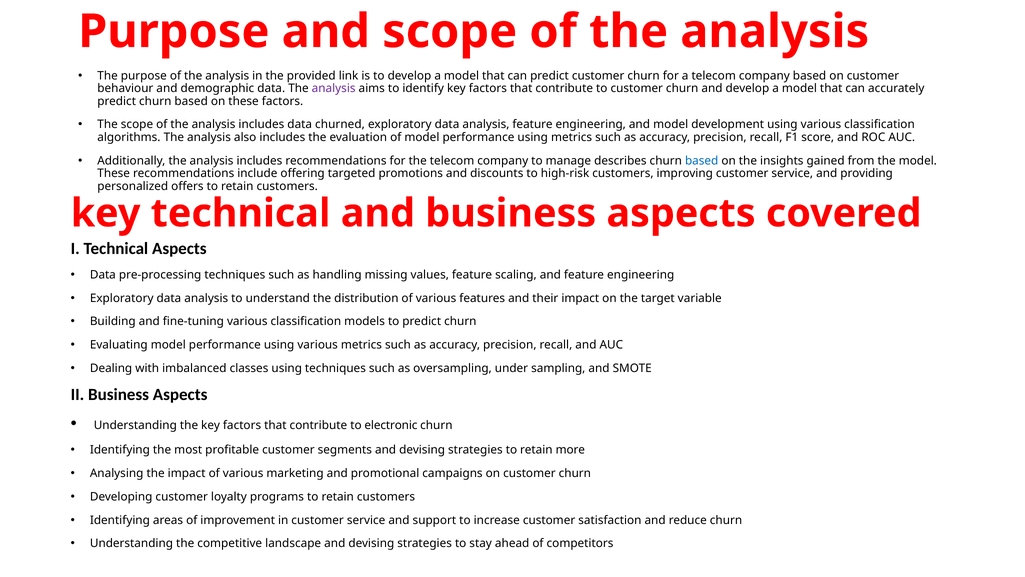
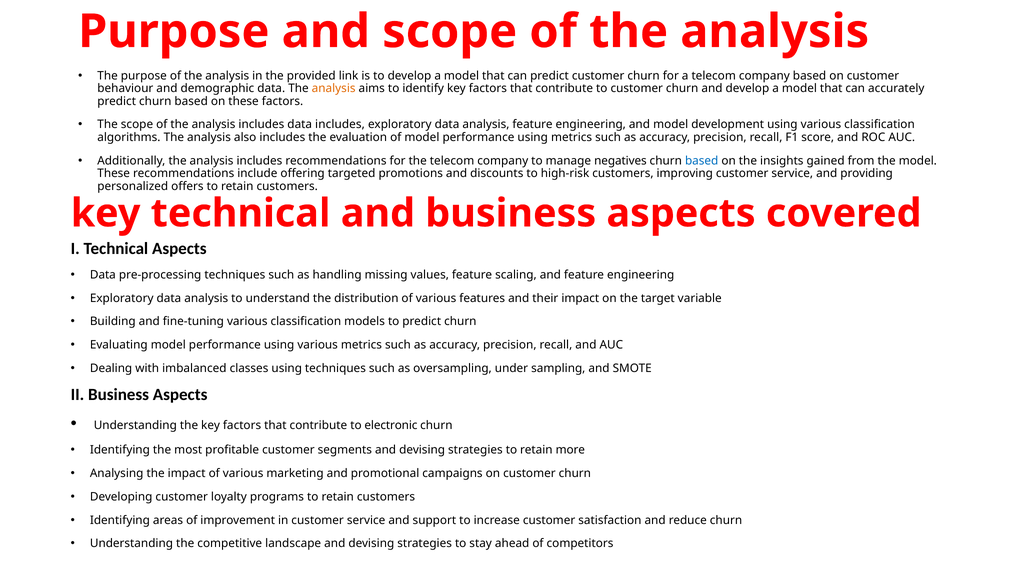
analysis at (334, 88) colour: purple -> orange
data churned: churned -> includes
describes: describes -> negatives
